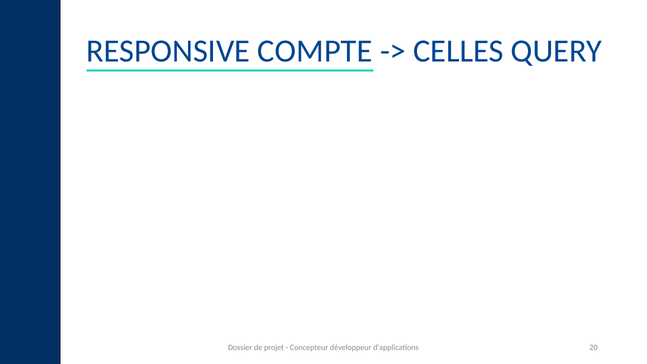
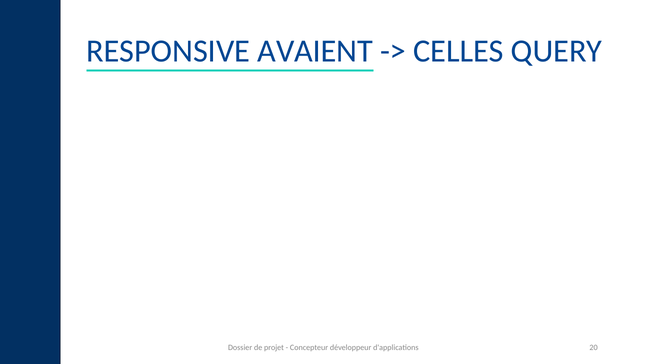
COMPTE: COMPTE -> AVAIENT
